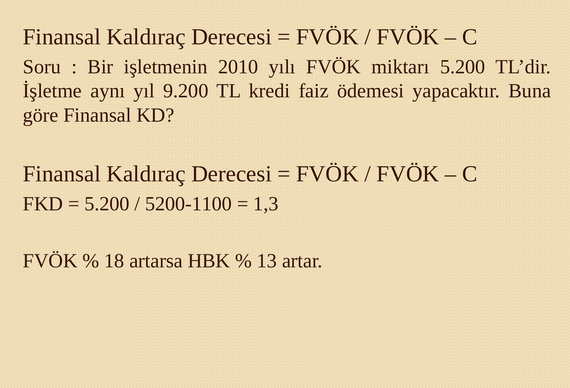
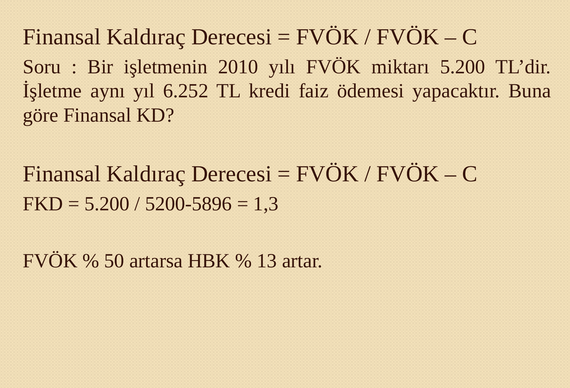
9.200: 9.200 -> 6.252
5200-1100: 5200-1100 -> 5200-5896
18: 18 -> 50
